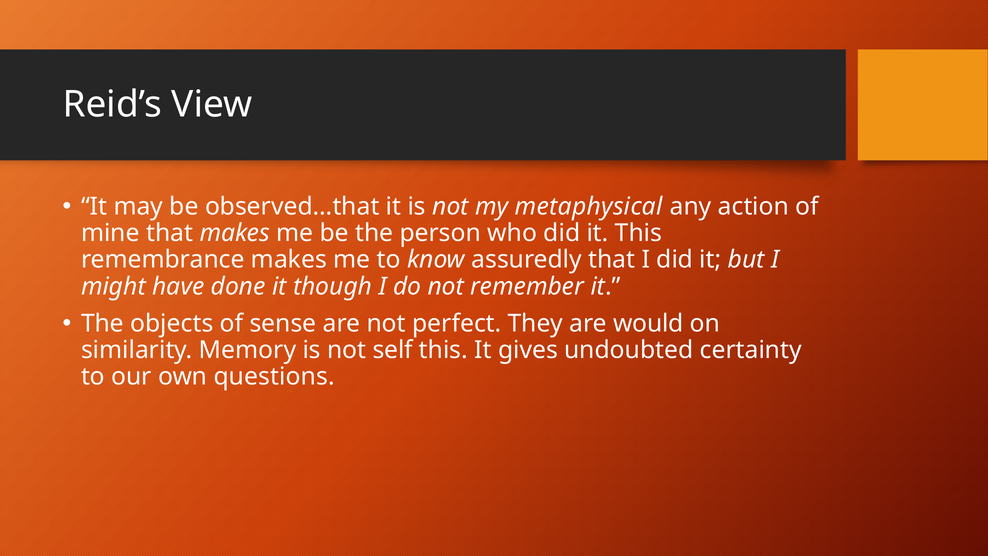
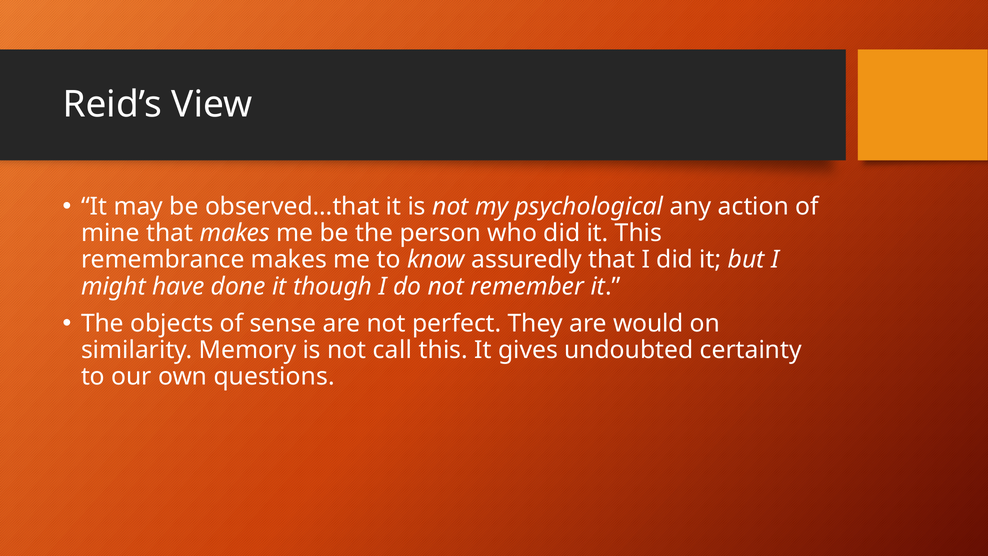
metaphysical: metaphysical -> psychological
self: self -> call
